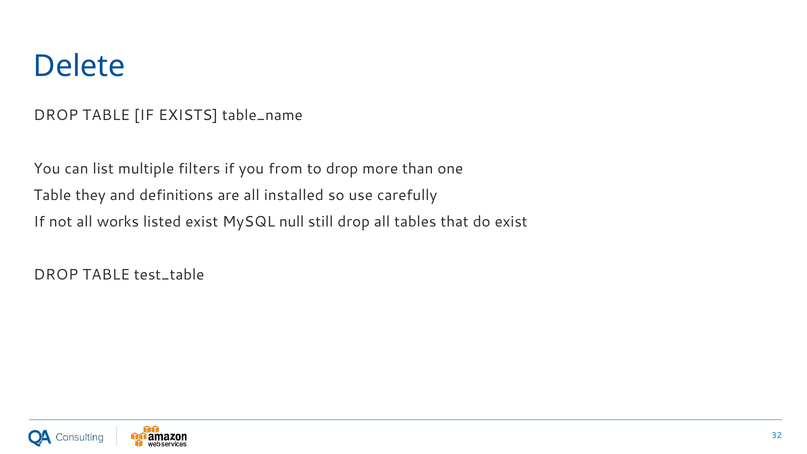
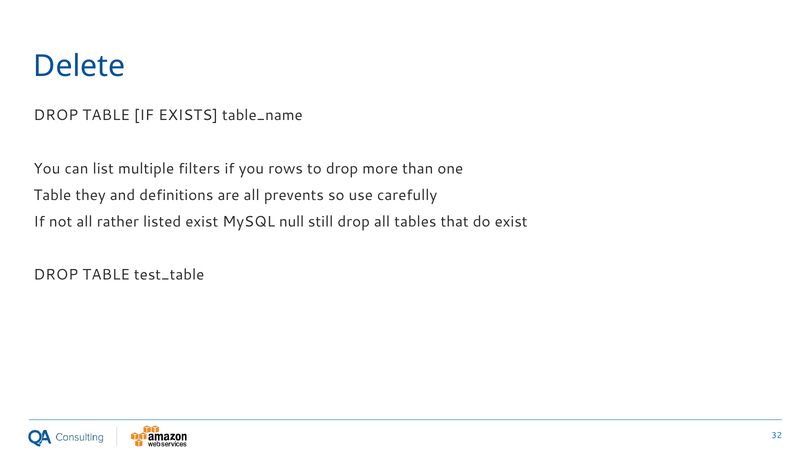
from: from -> rows
installed: installed -> prevents
works: works -> rather
